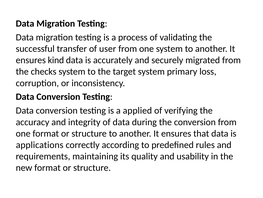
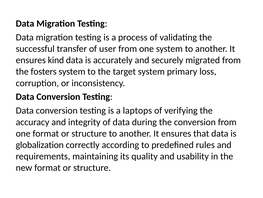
checks: checks -> fosters
applied: applied -> laptops
applications: applications -> globalization
